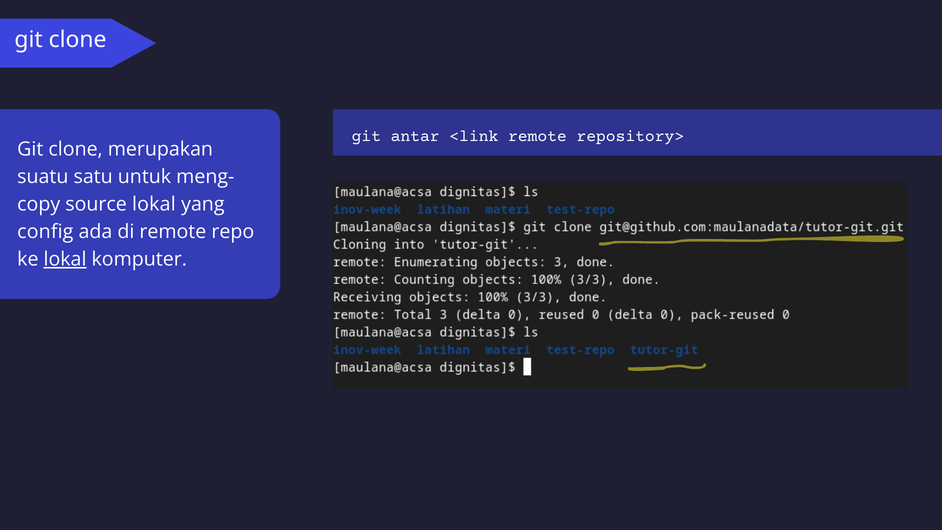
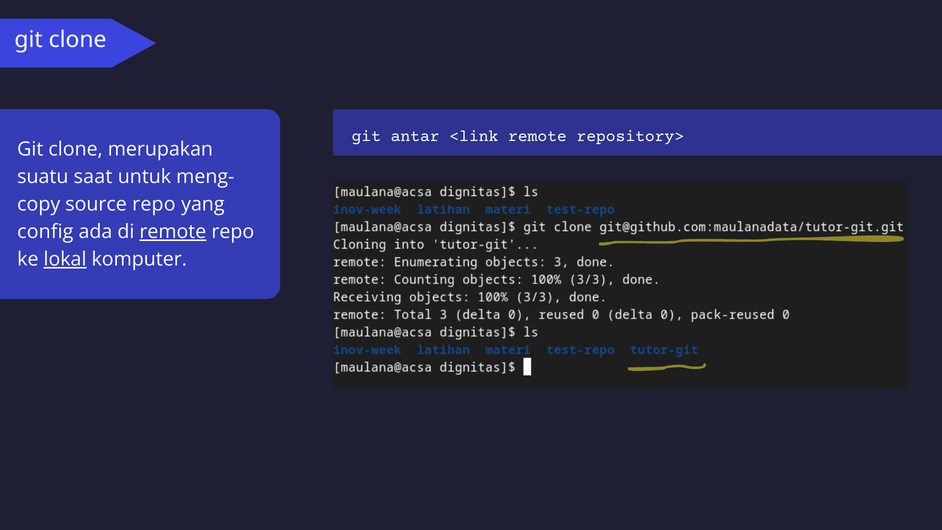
satu: satu -> saat
source lokal: lokal -> repo
remote at (173, 232) underline: none -> present
